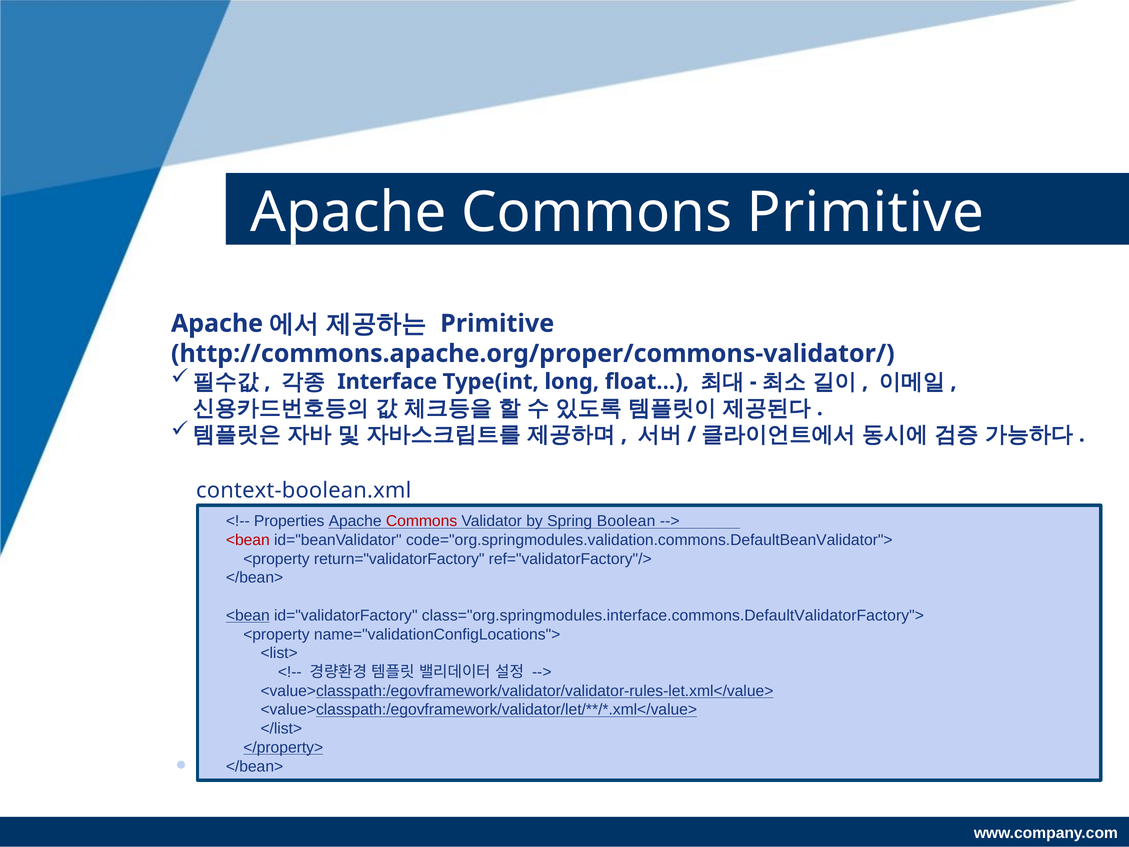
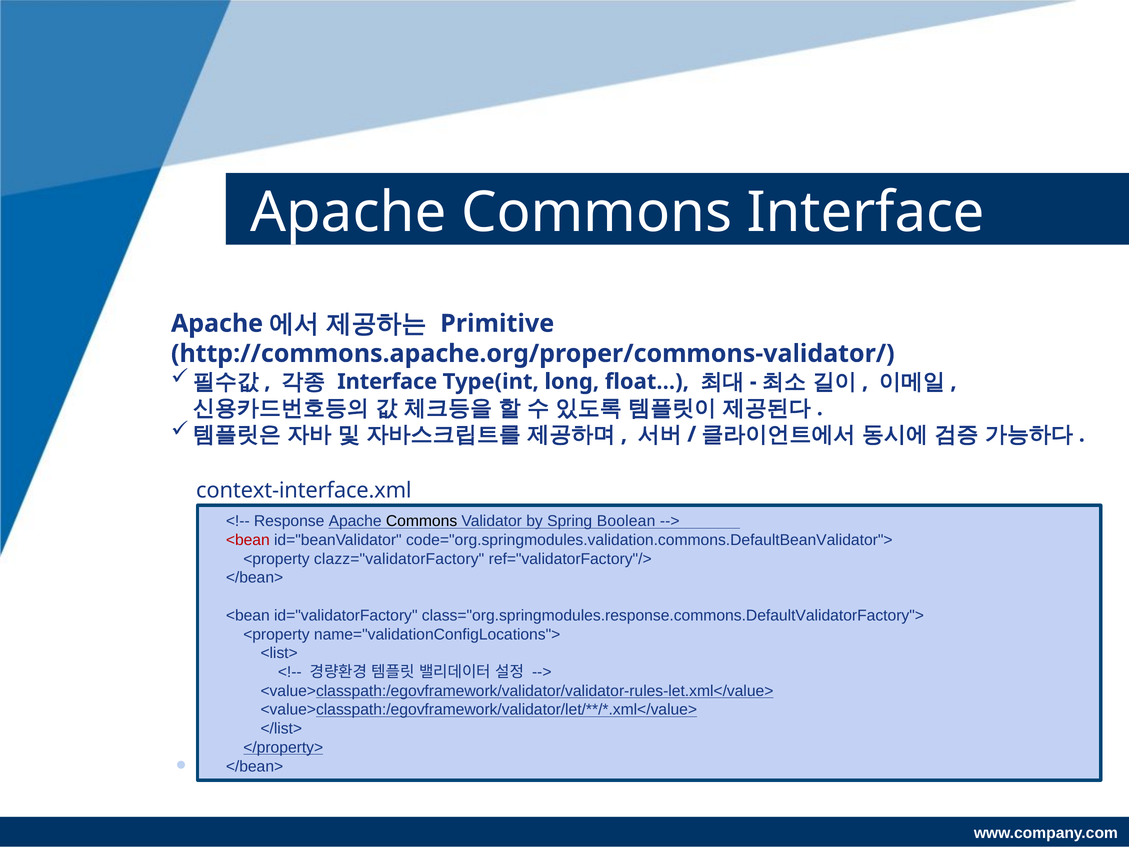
Commons Primitive: Primitive -> Interface
context-boolean.xml: context-boolean.xml -> context-interface.xml
Properties: Properties -> Response
Commons at (422, 521) colour: red -> black
return="validatorFactory: return="validatorFactory -> clazz="validatorFactory
<bean at (248, 615) underline: present -> none
class="org.springmodules.interface.commons.DefaultValidatorFactory">: class="org.springmodules.interface.commons.DefaultValidatorFactory"> -> class="org.springmodules.response.commons.DefaultValidatorFactory">
